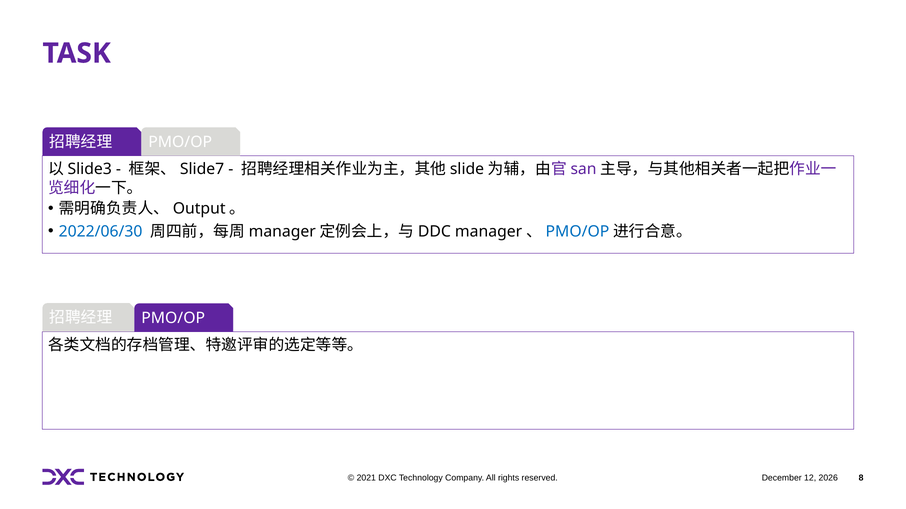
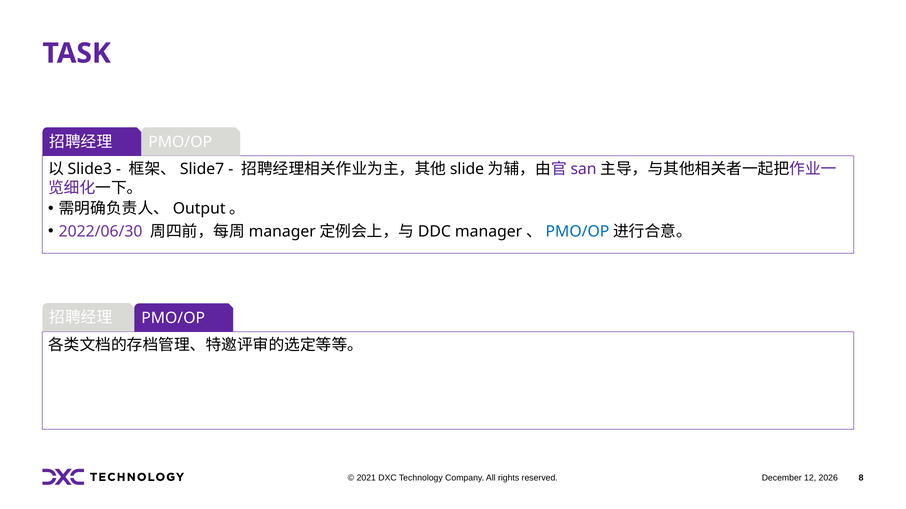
2022/06/30 colour: blue -> purple
